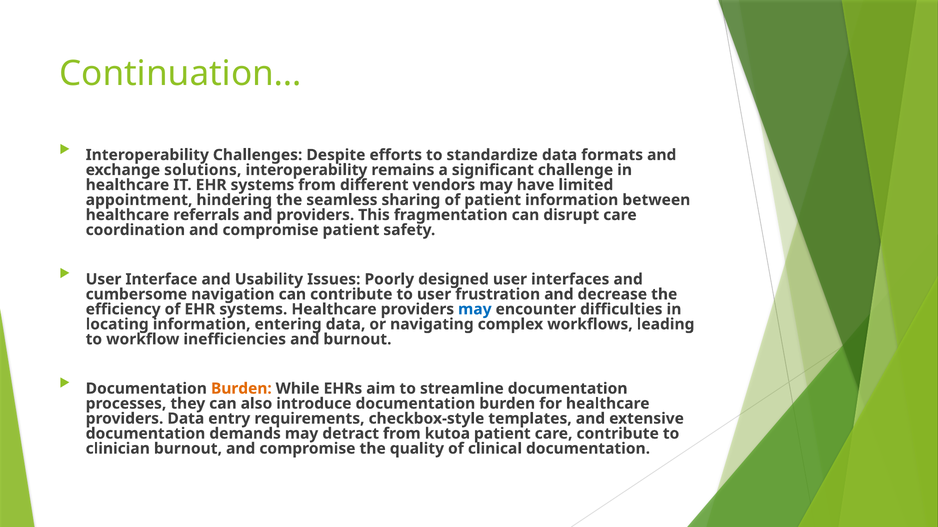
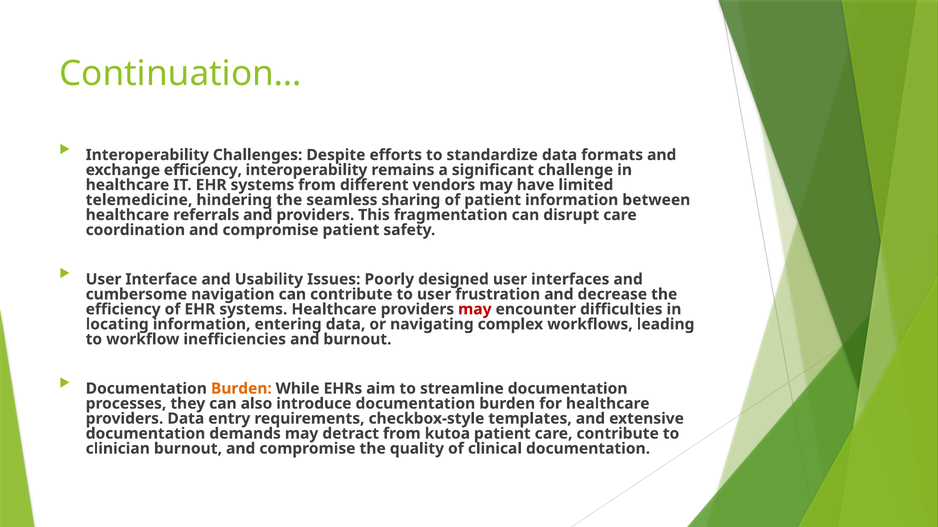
exchange solutions: solutions -> efficiency
appointment: appointment -> telemedicine
may at (475, 310) colour: blue -> red
